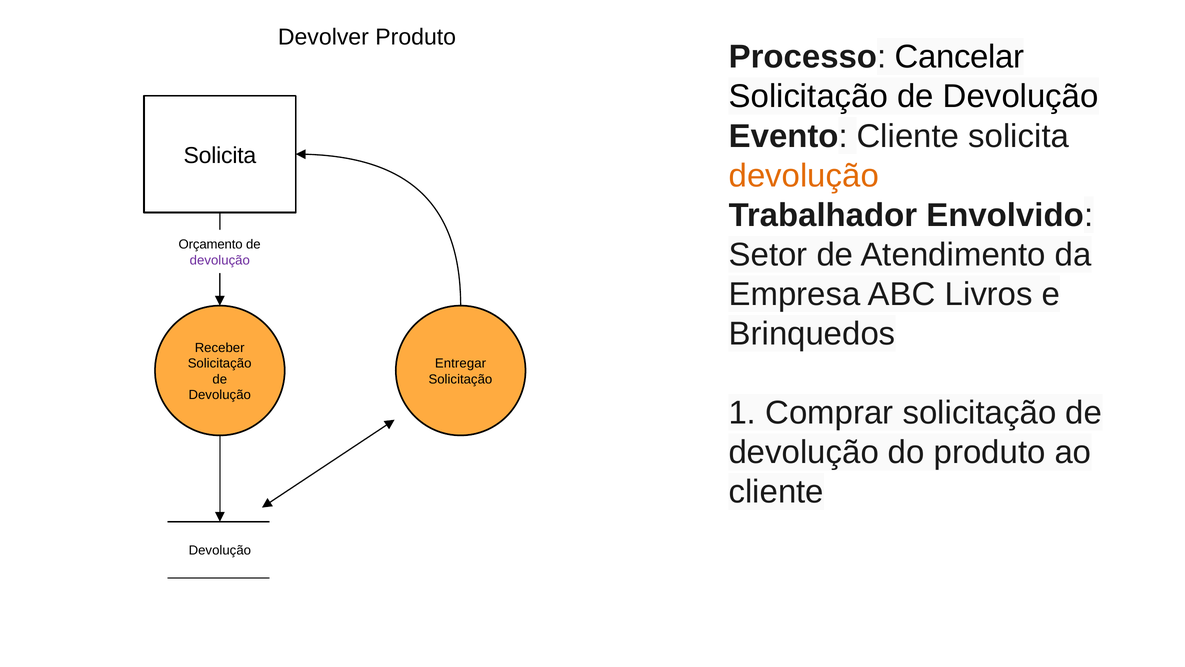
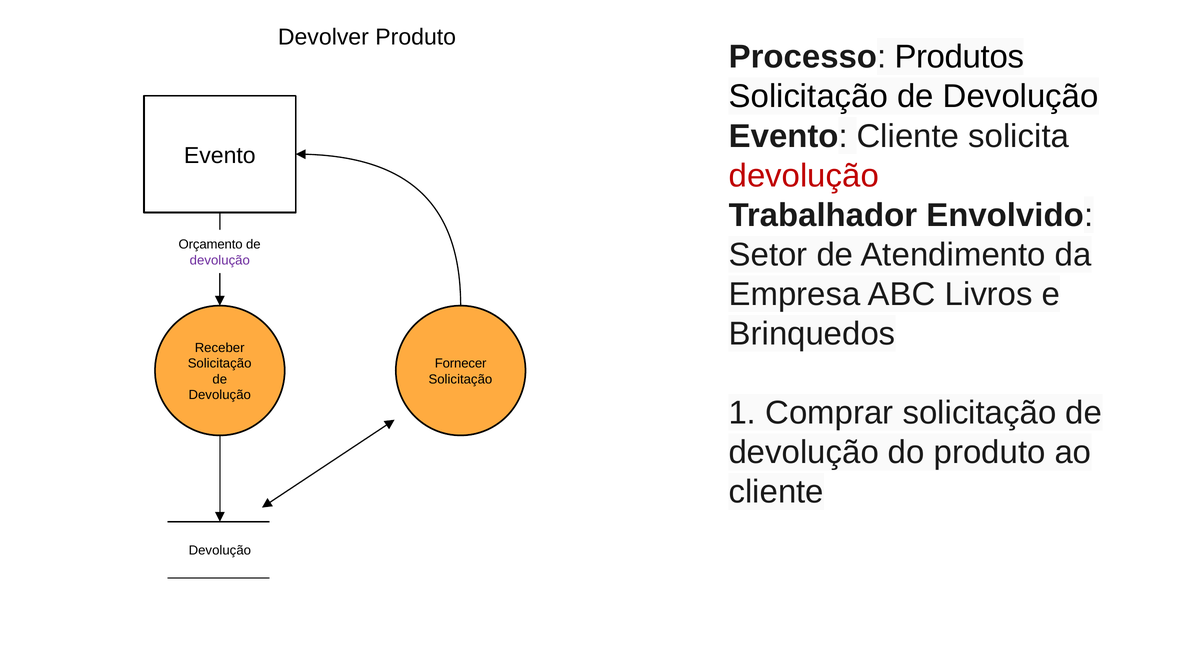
Cancelar: Cancelar -> Produtos
Solicita at (220, 156): Solicita -> Evento
devolução at (804, 176) colour: orange -> red
Entregar: Entregar -> Fornecer
